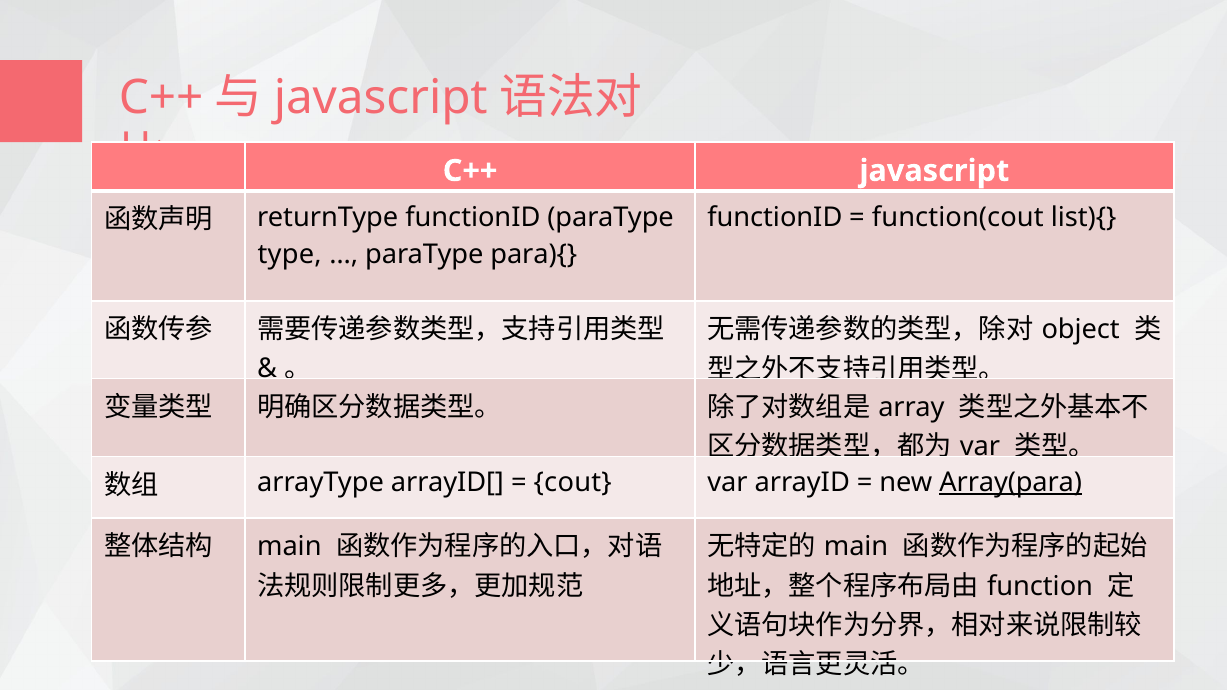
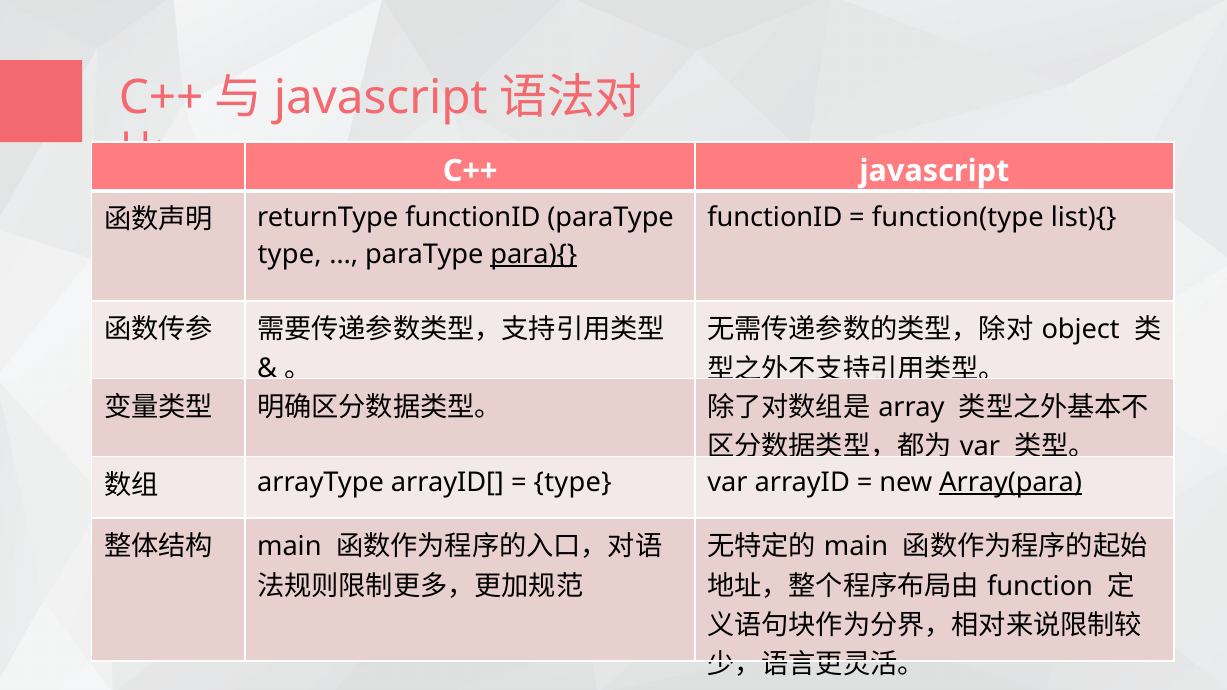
function(cout: function(cout -> function(type
para){ underline: none -> present
cout at (573, 483): cout -> type
